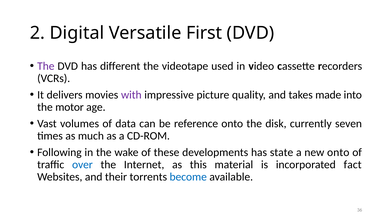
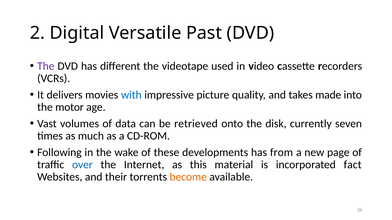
First: First -> Past
with colour: purple -> blue
reference: reference -> retrieved
state: state -> from
new onto: onto -> page
become colour: blue -> orange
